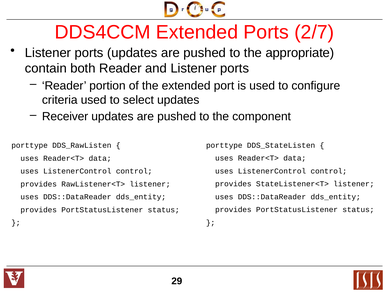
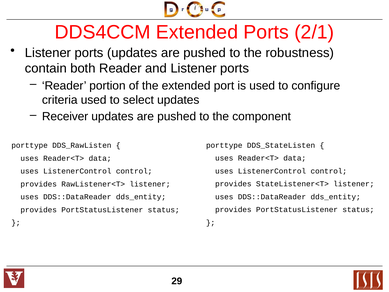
2/7: 2/7 -> 2/1
appropriate: appropriate -> robustness
